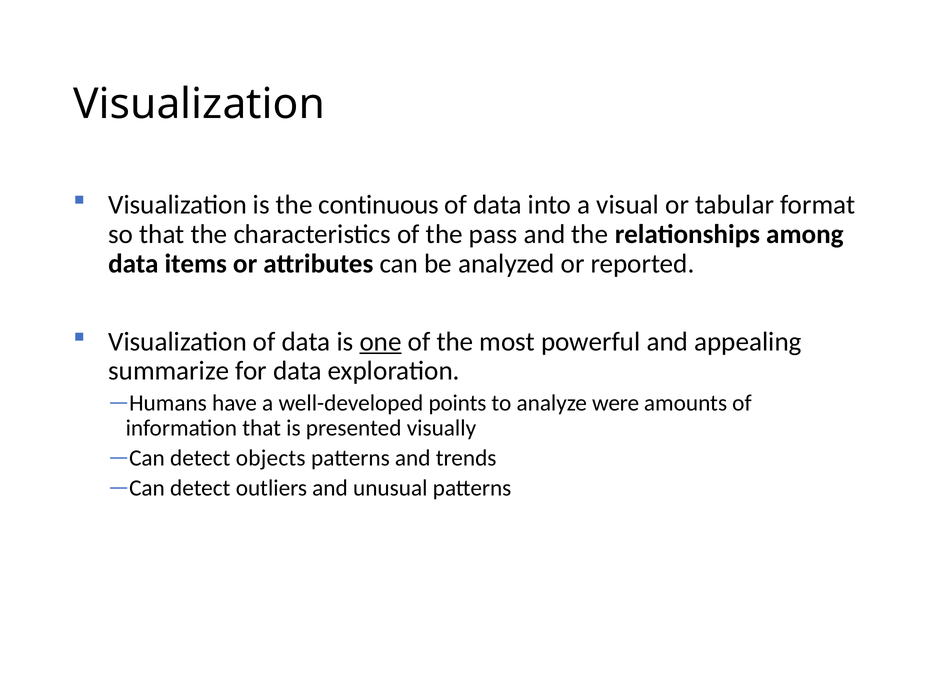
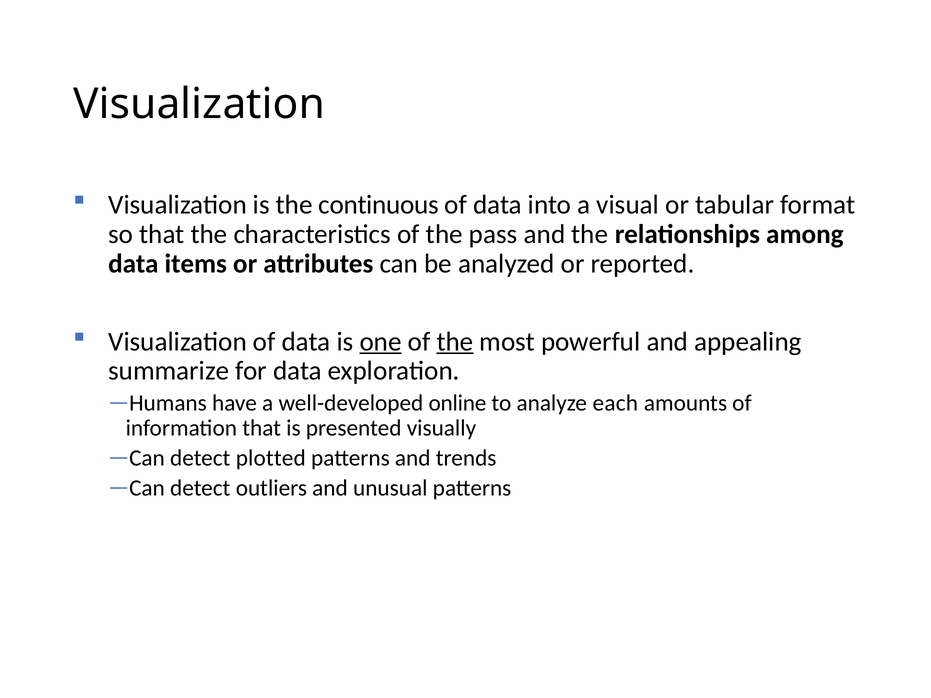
the at (455, 342) underline: none -> present
points: points -> online
were: were -> each
objects: objects -> plotted
